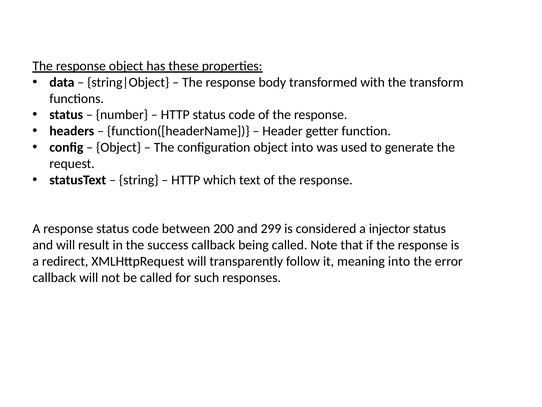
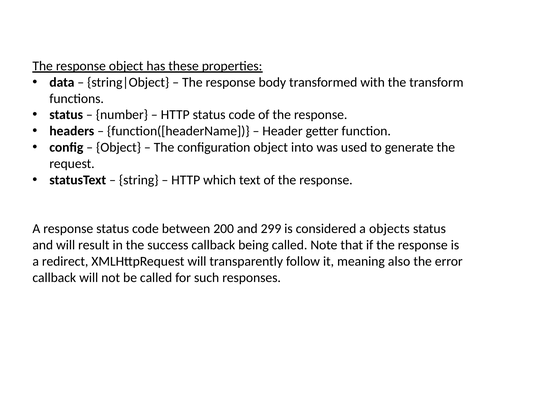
injector: injector -> objects
meaning into: into -> also
